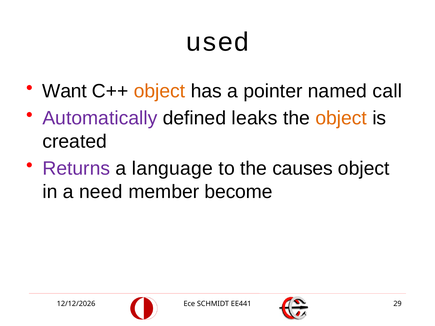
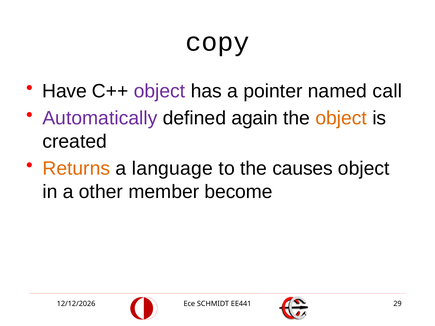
used: used -> copy
Want: Want -> Have
object at (160, 91) colour: orange -> purple
leaks: leaks -> again
Returns colour: purple -> orange
need: need -> other
